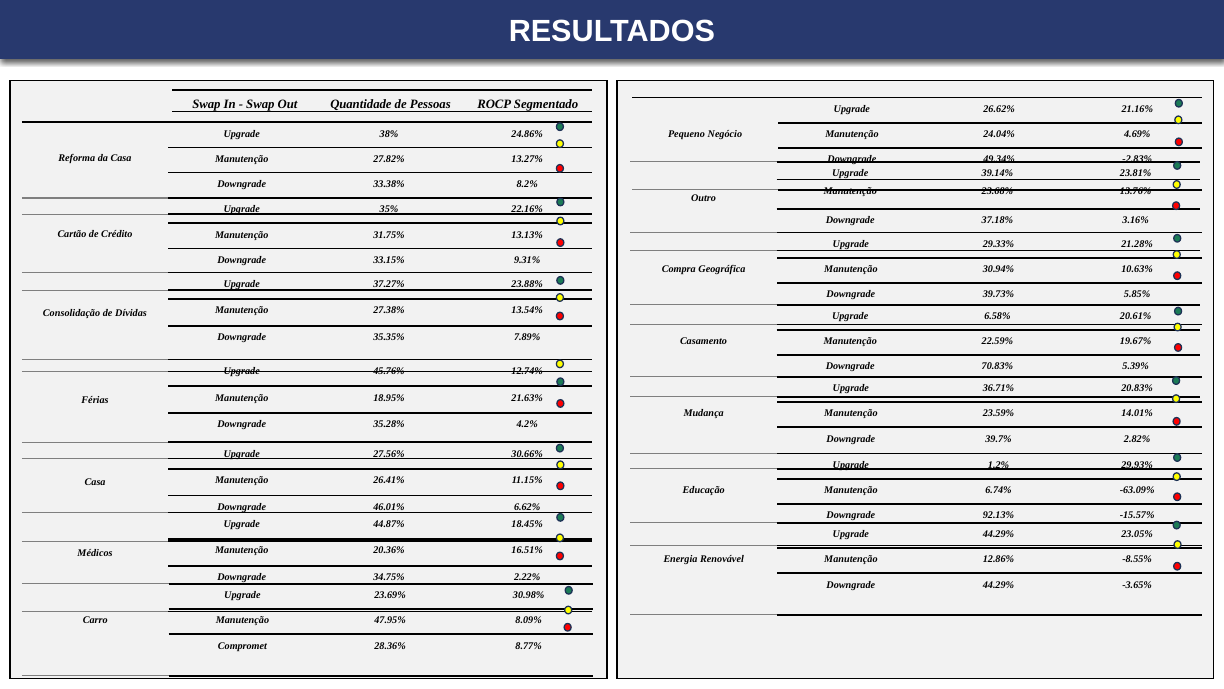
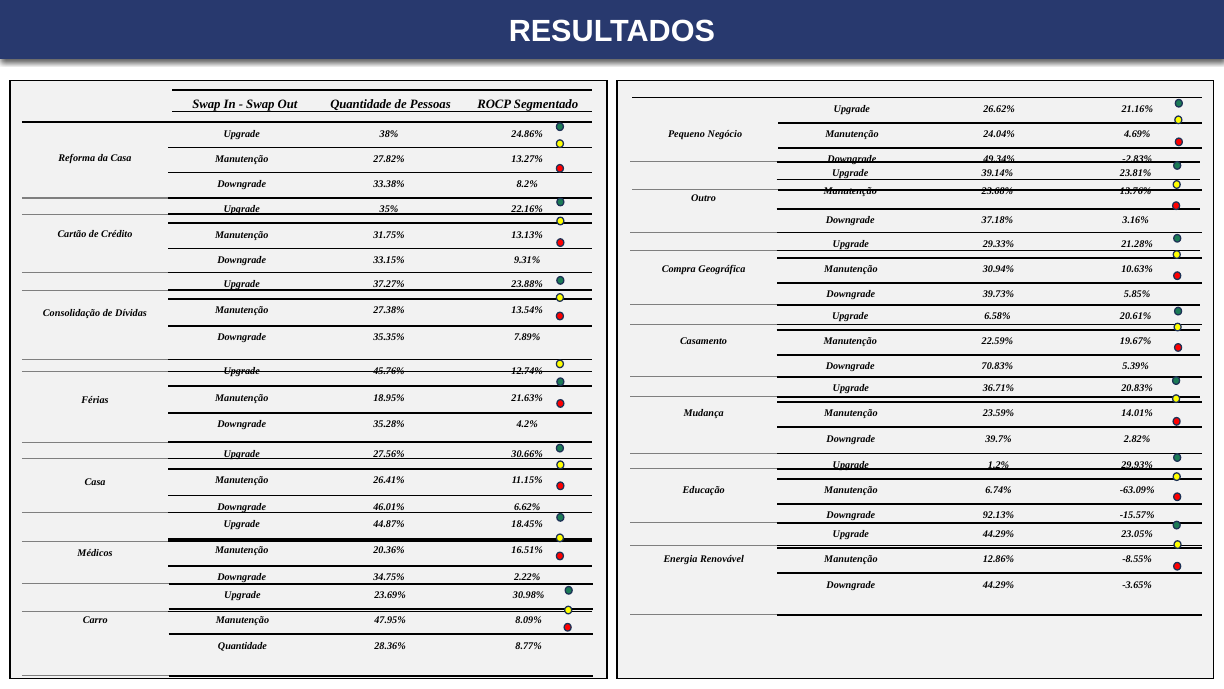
Compromet at (242, 645): Compromet -> Quantidade
